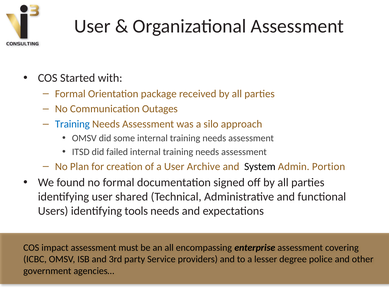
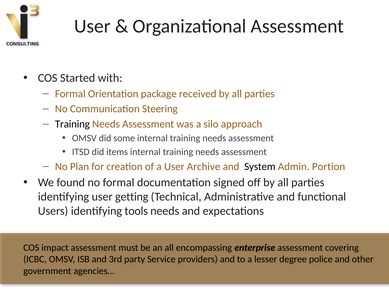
Outages: Outages -> Steering
Training at (72, 124) colour: blue -> black
failed: failed -> items
shared: shared -> getting
